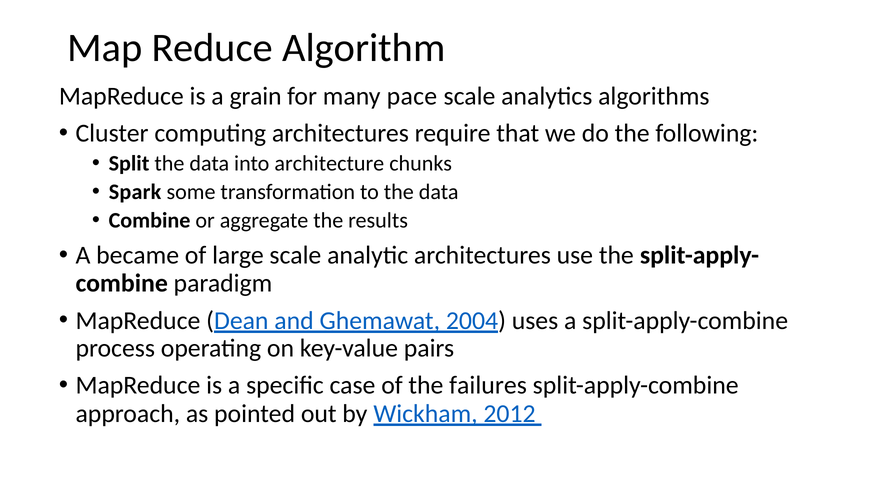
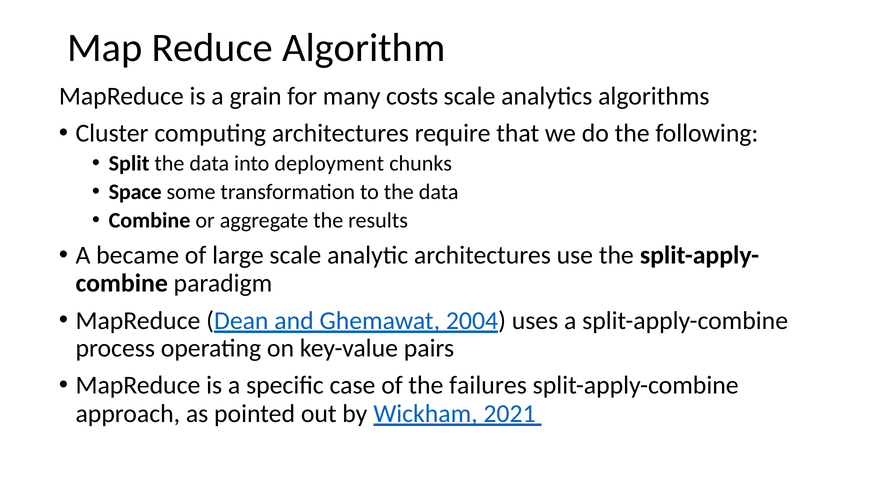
pace: pace -> costs
architecture: architecture -> deployment
Spark: Spark -> Space
2012: 2012 -> 2021
